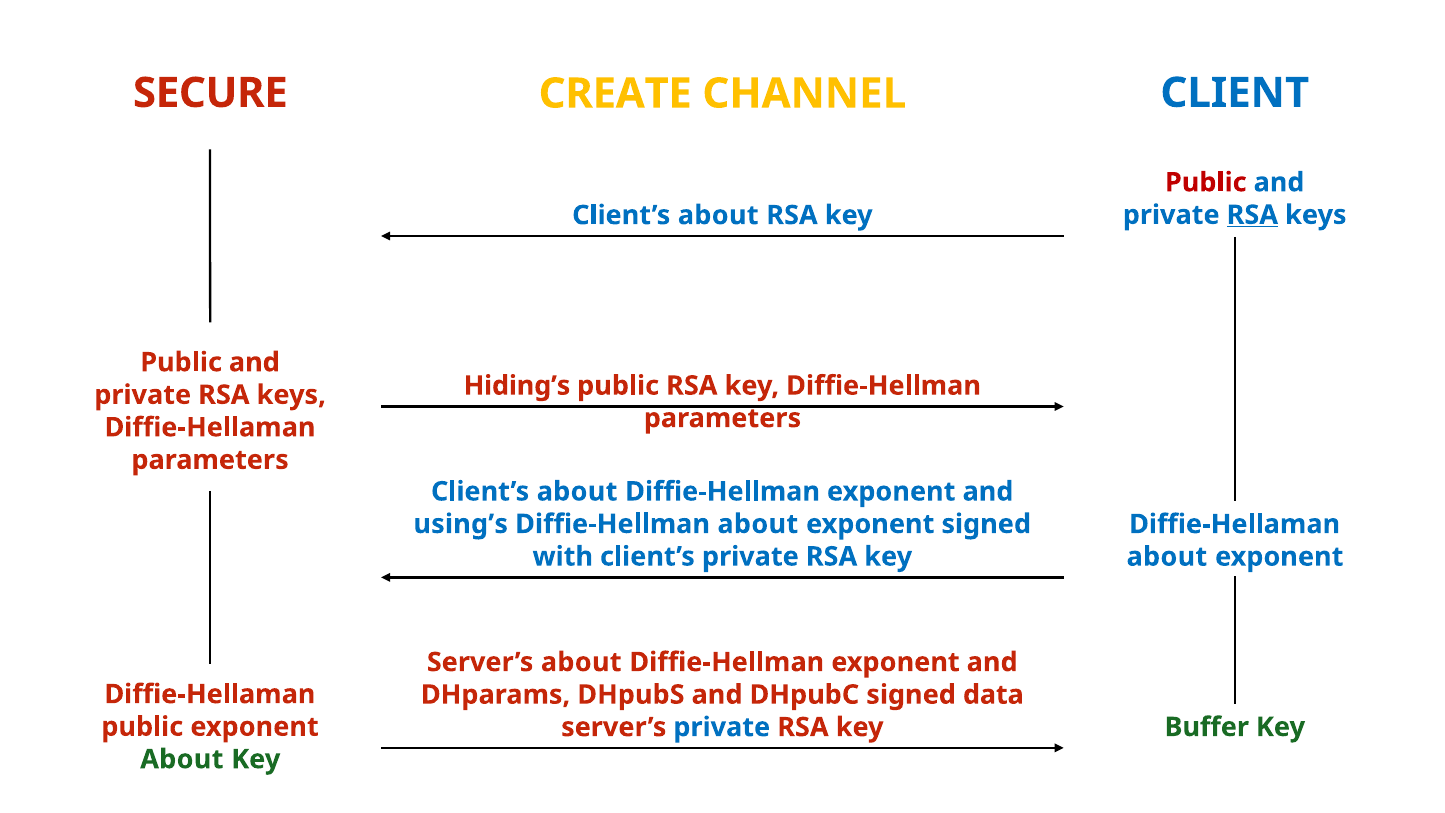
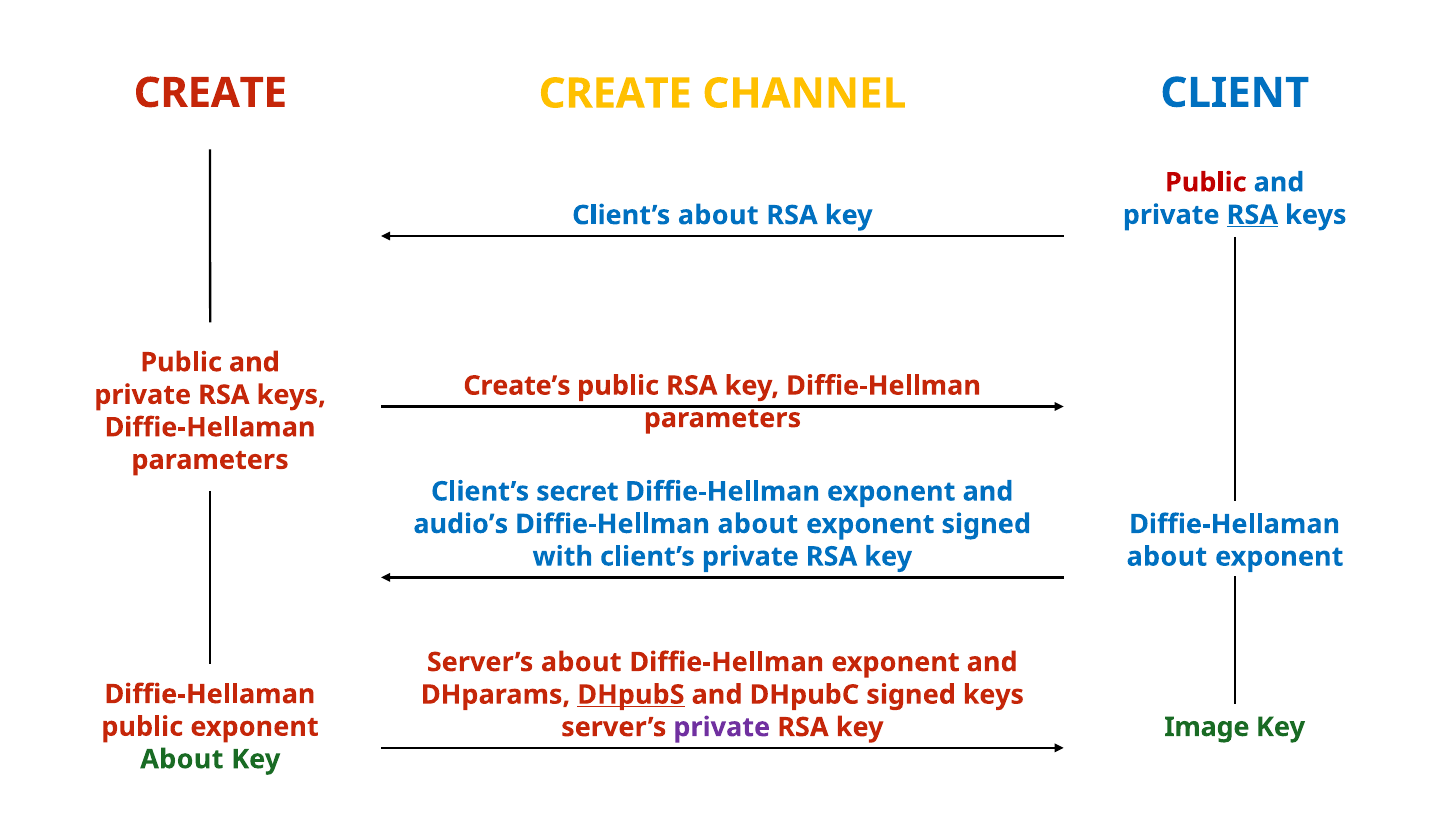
SECURE at (210, 93): SECURE -> CREATE
Hiding’s: Hiding’s -> Create’s
about at (577, 491): about -> secret
using’s: using’s -> audio’s
DHpubS underline: none -> present
signed data: data -> keys
Buffer: Buffer -> Image
private at (722, 727) colour: blue -> purple
